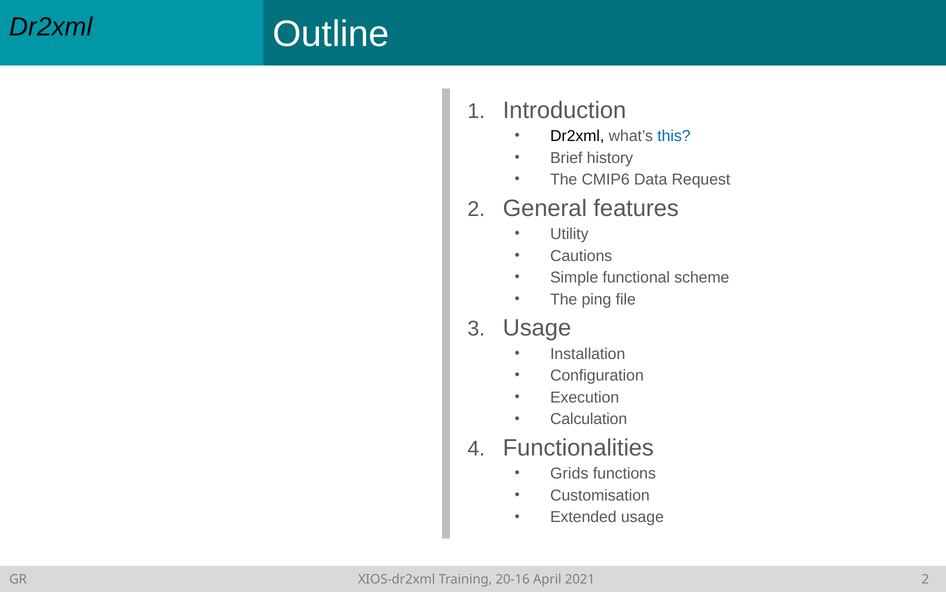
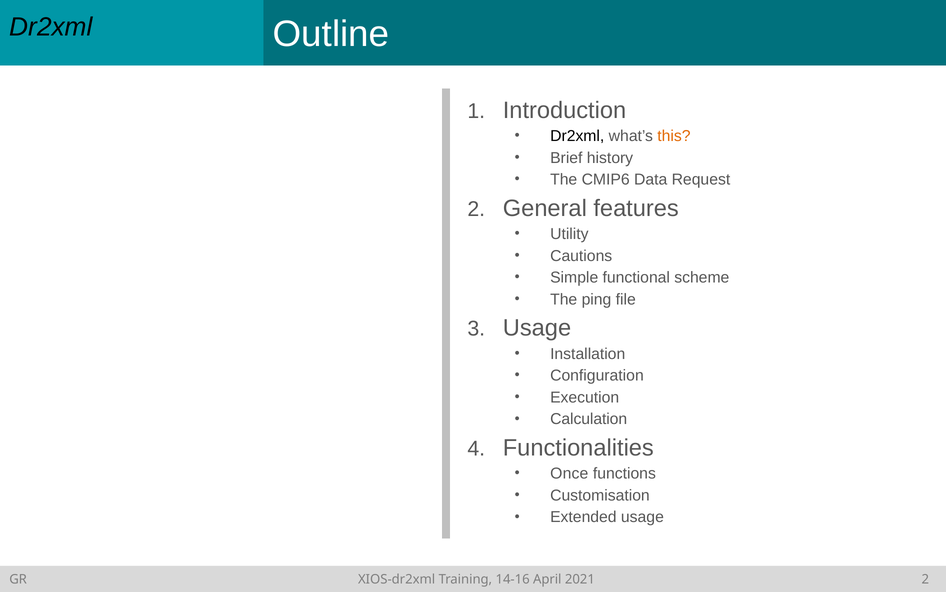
this colour: blue -> orange
Grids: Grids -> Once
20-16: 20-16 -> 14-16
